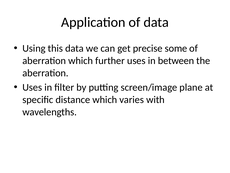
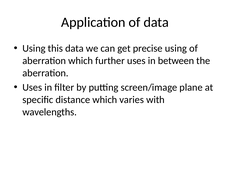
precise some: some -> using
